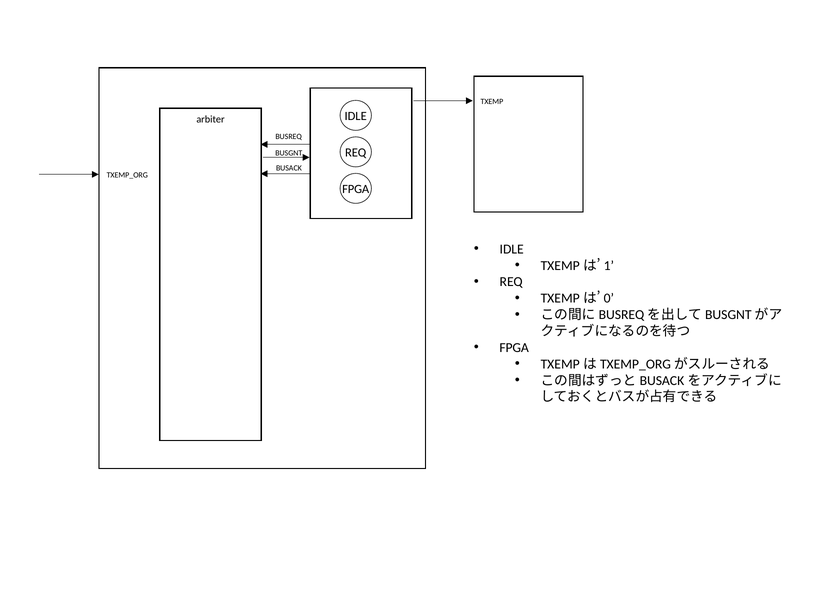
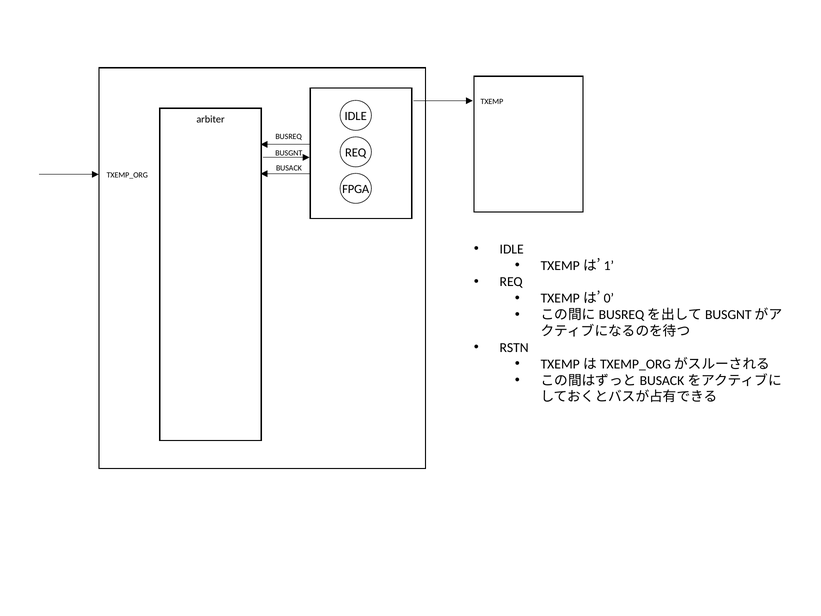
FPGA at (514, 348): FPGA -> RSTN
